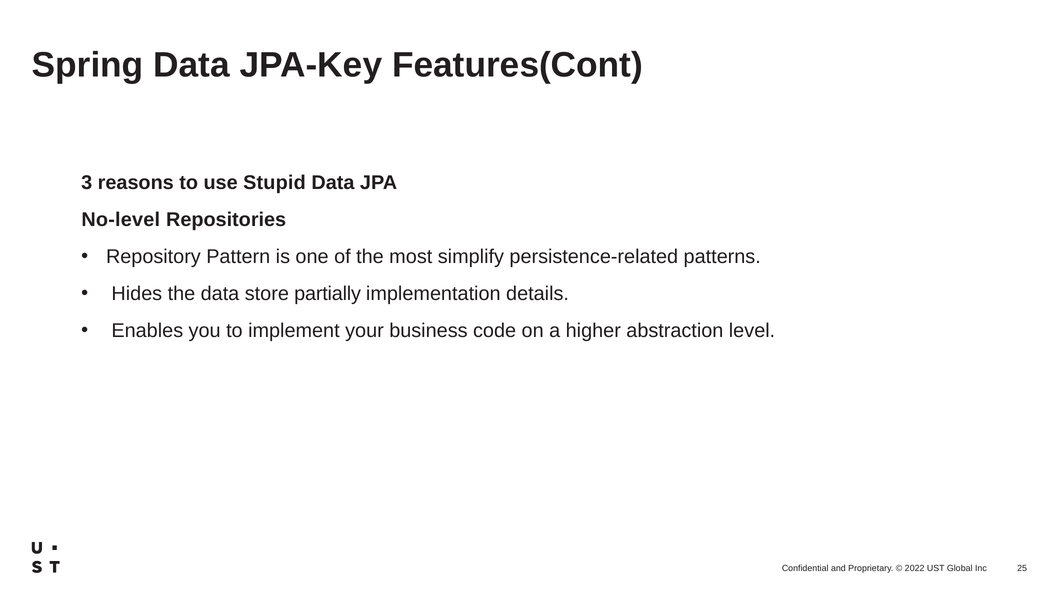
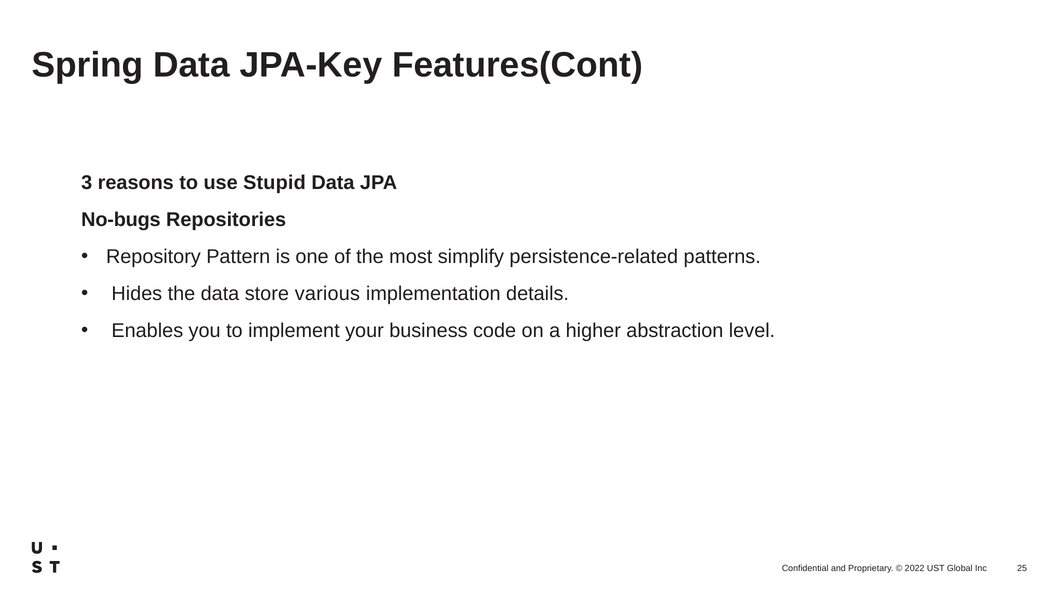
No-level: No-level -> No-bugs
partially: partially -> various
